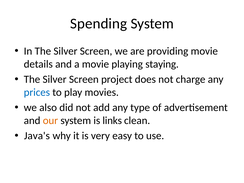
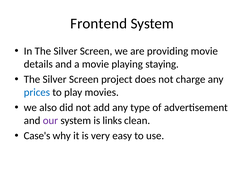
Spending: Spending -> Frontend
our colour: orange -> purple
Java's: Java's -> Case's
